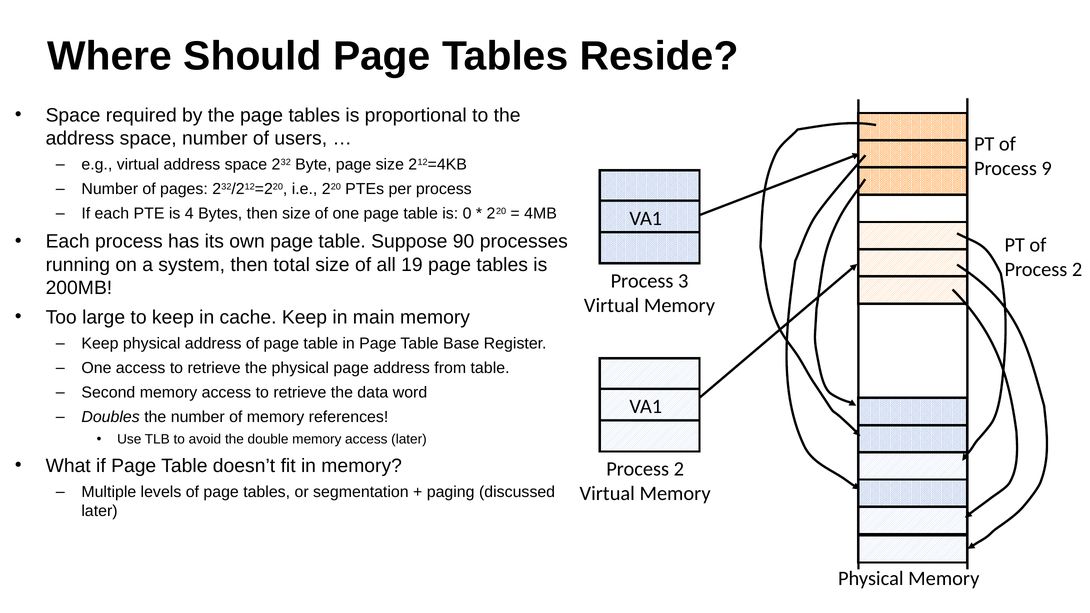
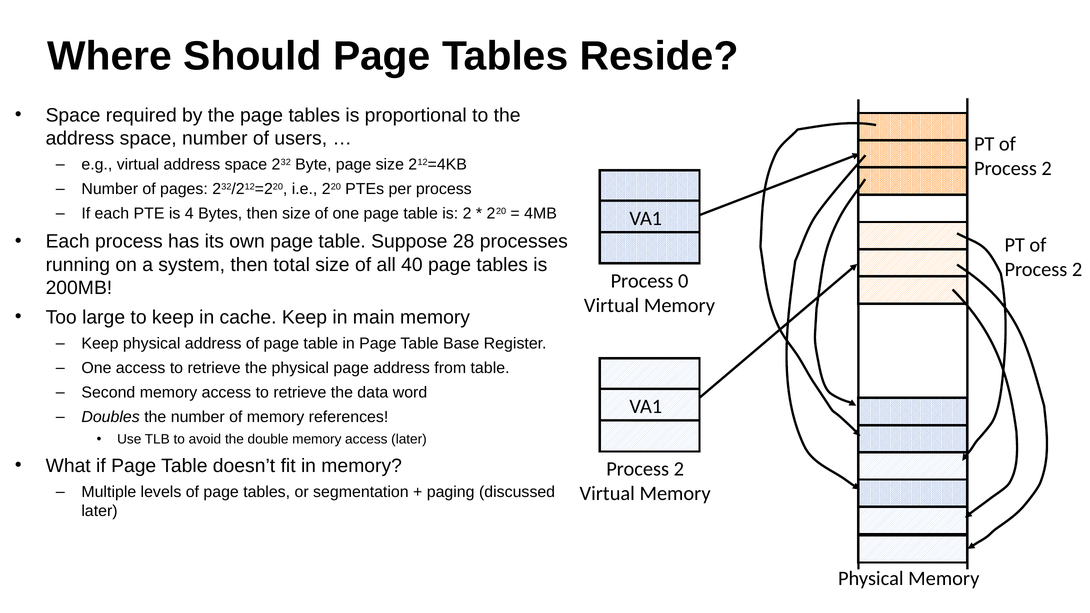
9 at (1047, 169): 9 -> 2
is 0: 0 -> 2
90: 90 -> 28
19: 19 -> 40
3: 3 -> 0
